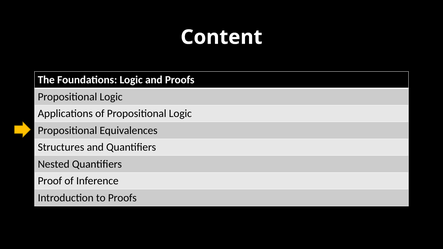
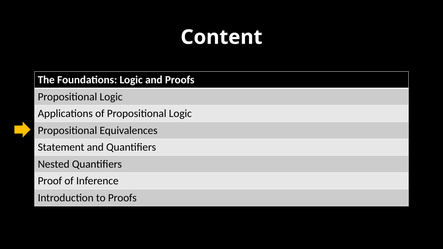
Structures: Structures -> Statement
